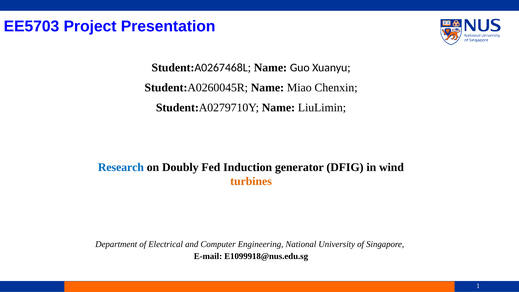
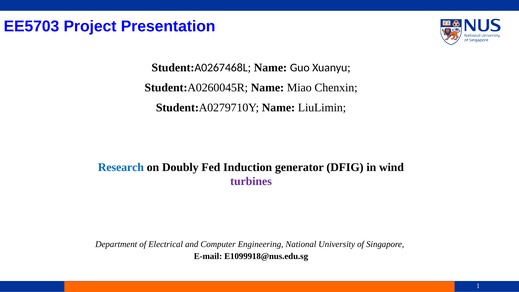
turbines colour: orange -> purple
